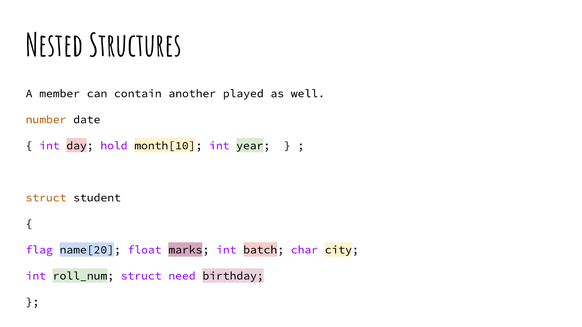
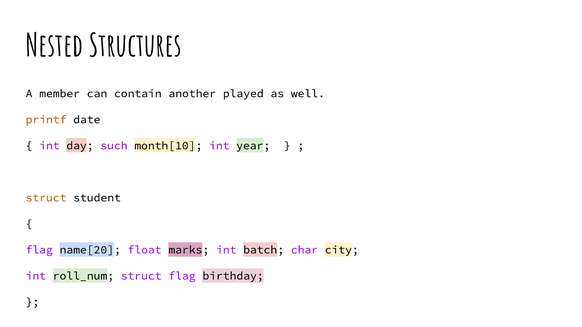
number: number -> printf
hold: hold -> such
struct need: need -> flag
